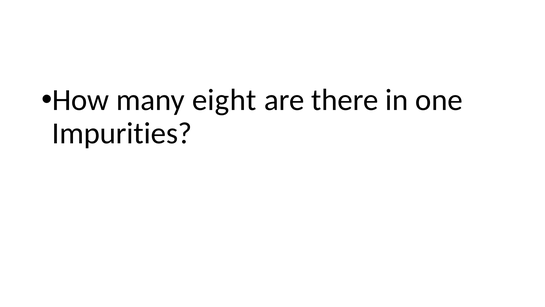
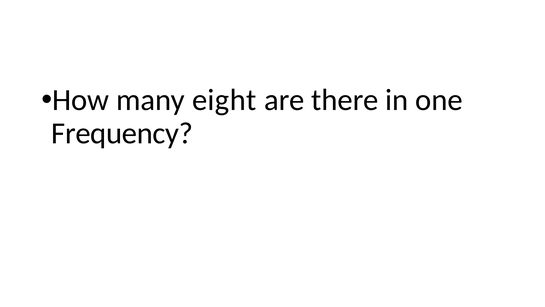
Impurities: Impurities -> Frequency
